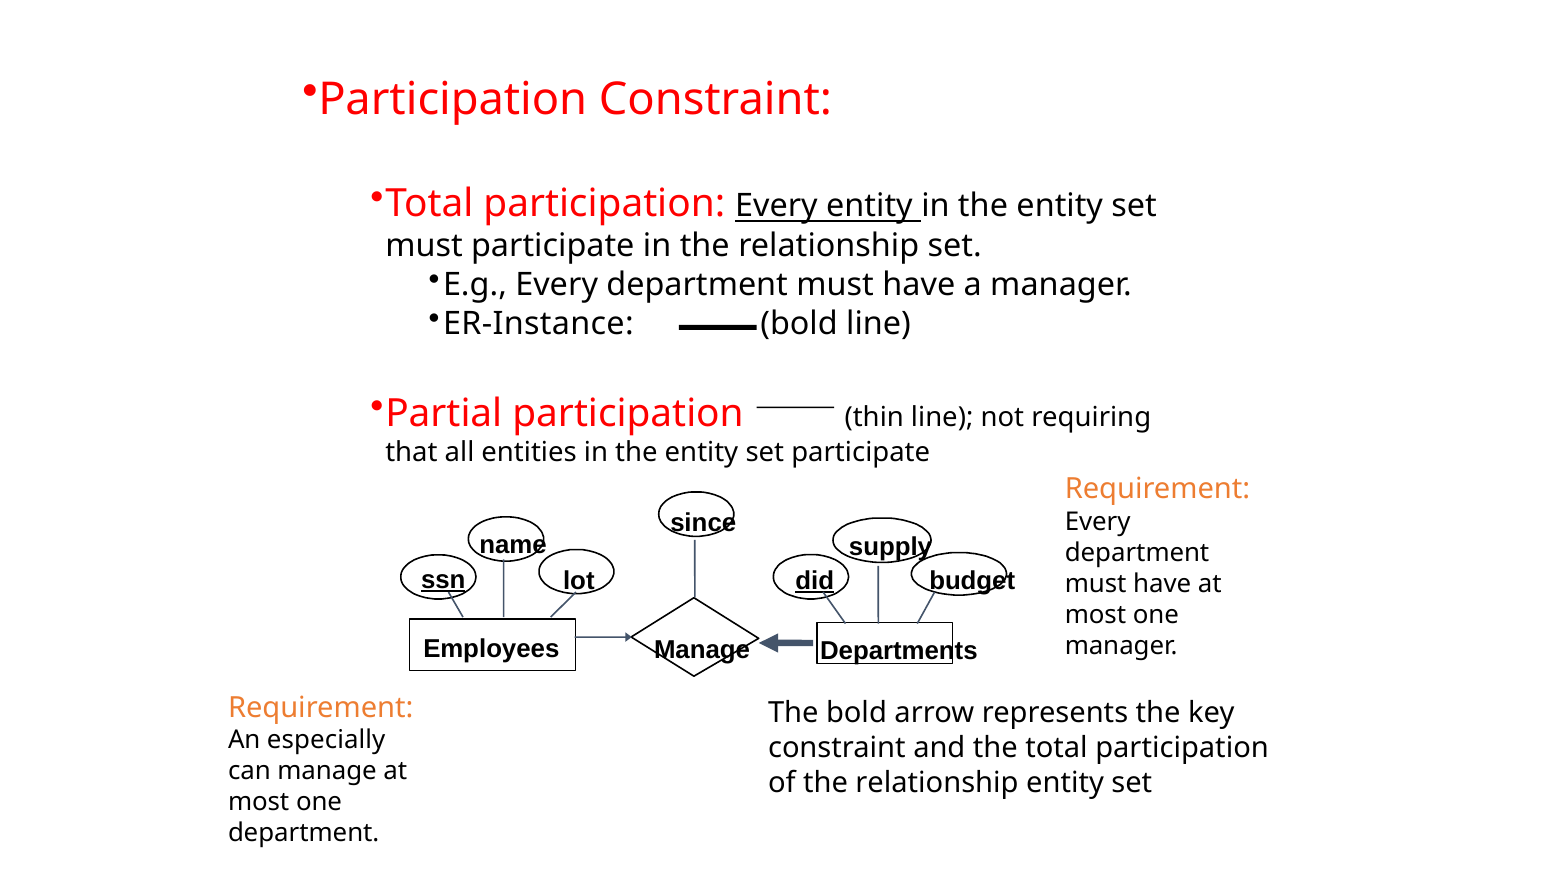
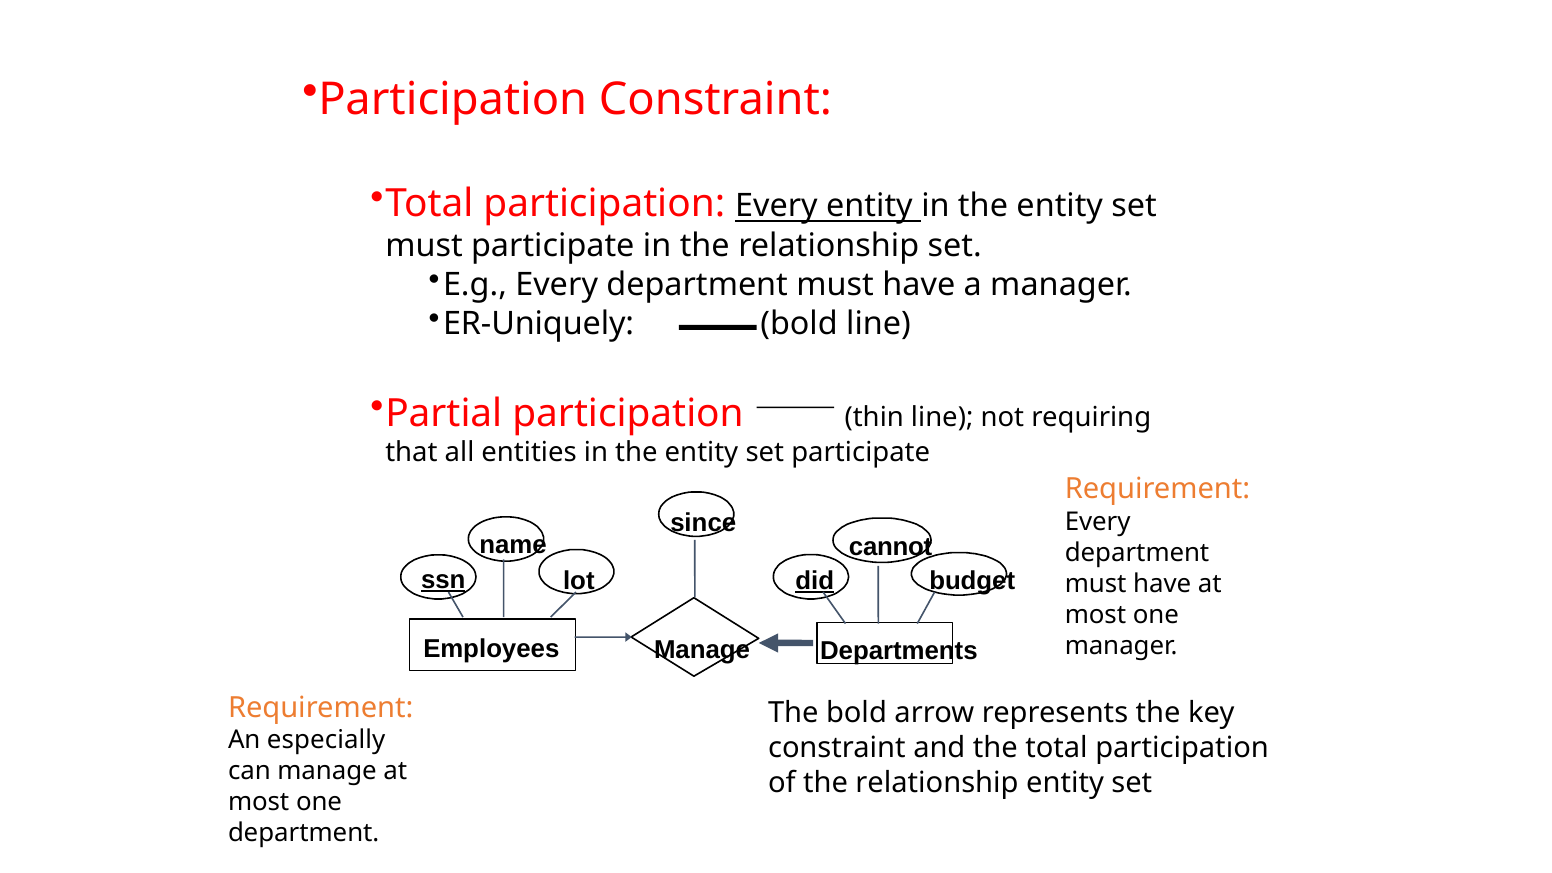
ER-Instance: ER-Instance -> ER-Uniquely
supply: supply -> cannot
